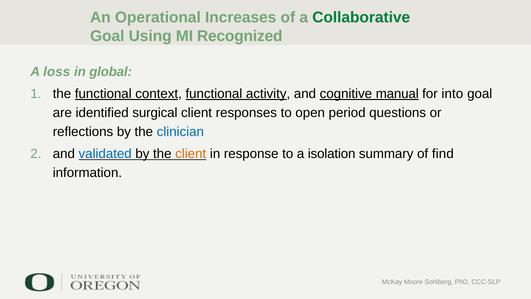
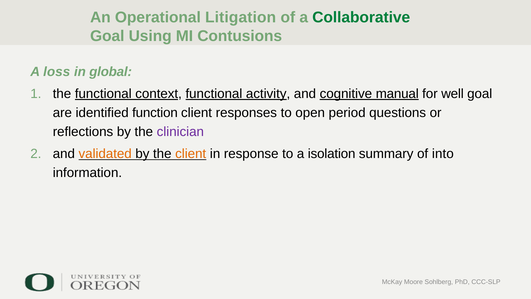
Increases: Increases -> Litigation
Recognized: Recognized -> Contusions
into: into -> well
surgical: surgical -> function
clinician colour: blue -> purple
validated colour: blue -> orange
find: find -> into
